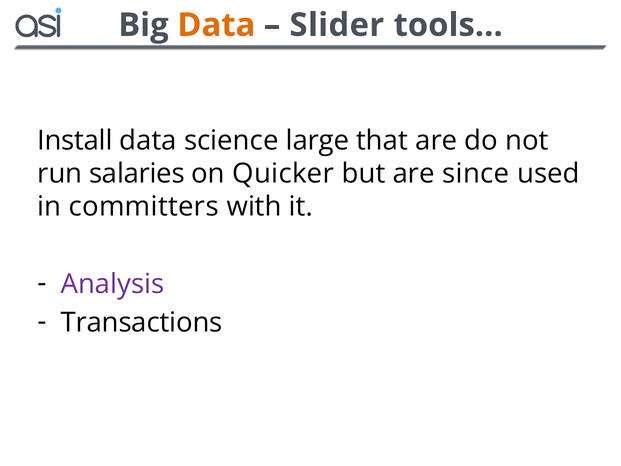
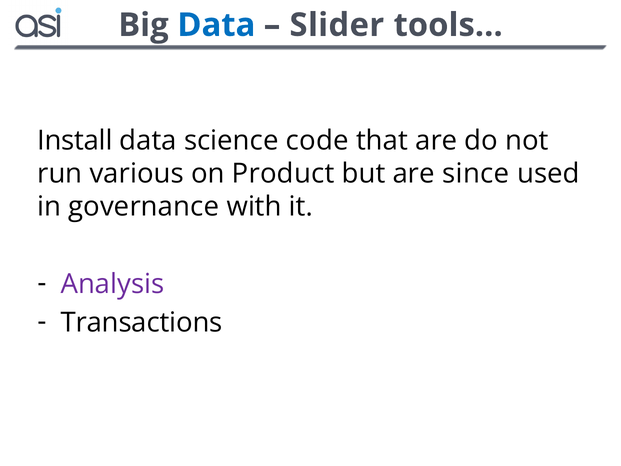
Data at (216, 25) colour: orange -> blue
large: large -> code
salaries: salaries -> various
Quicker: Quicker -> Product
committers: committers -> governance
